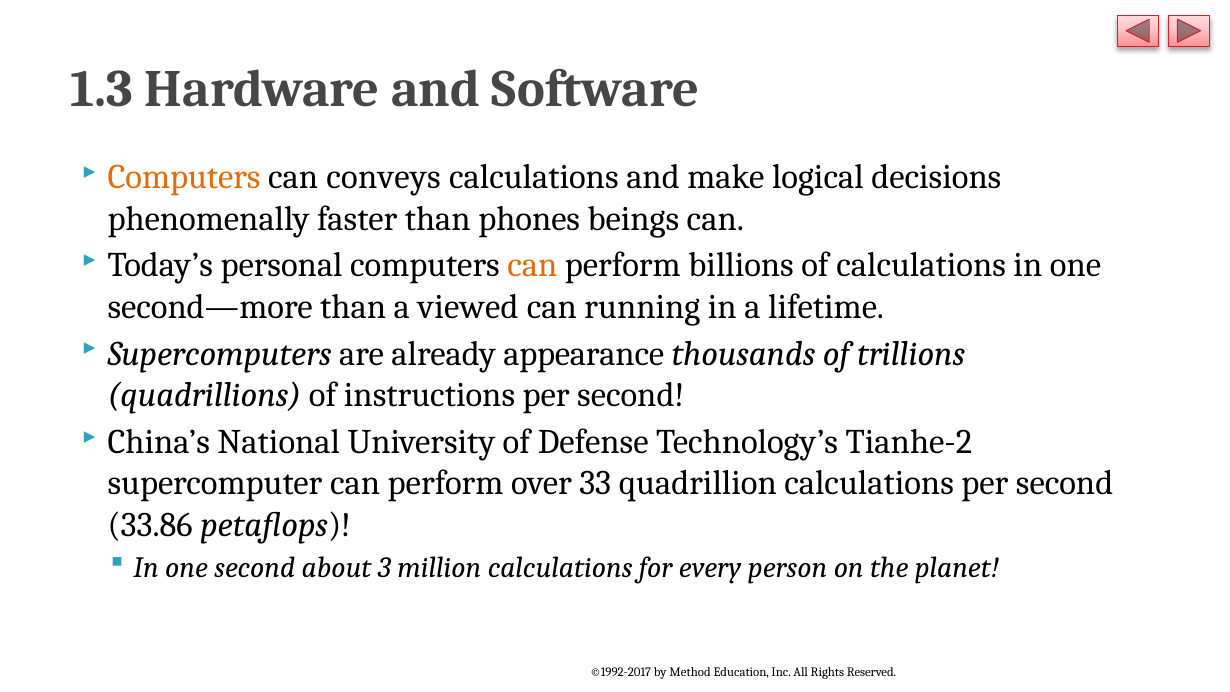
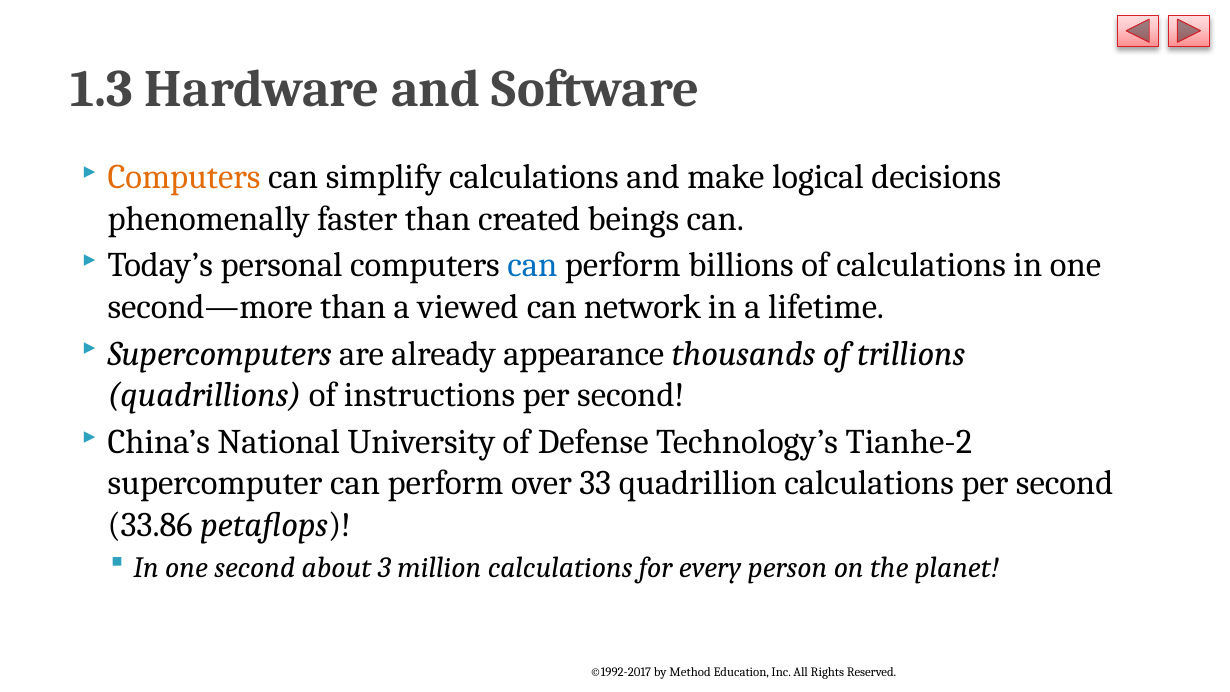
conveys: conveys -> simplify
phones: phones -> created
can at (532, 265) colour: orange -> blue
running: running -> network
